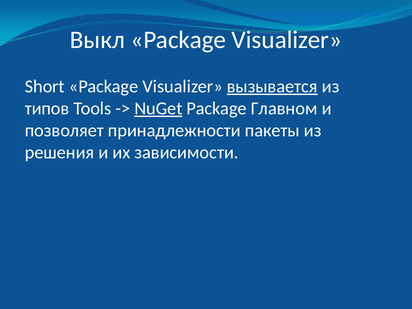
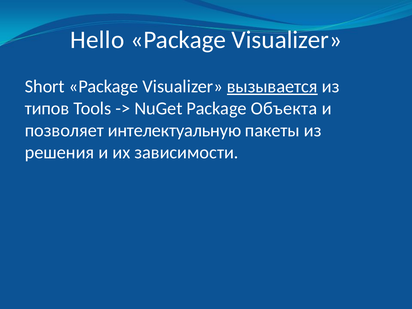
Выкл: Выкл -> Hello
NuGet underline: present -> none
Главном: Главном -> Объекта
принадлежности: принадлежности -> интелектуальную
